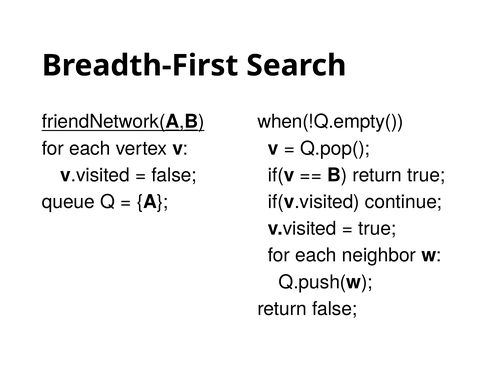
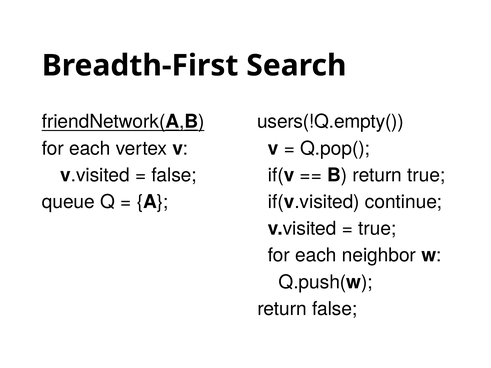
when(!Q.empty(: when(!Q.empty( -> users(!Q.empty(
